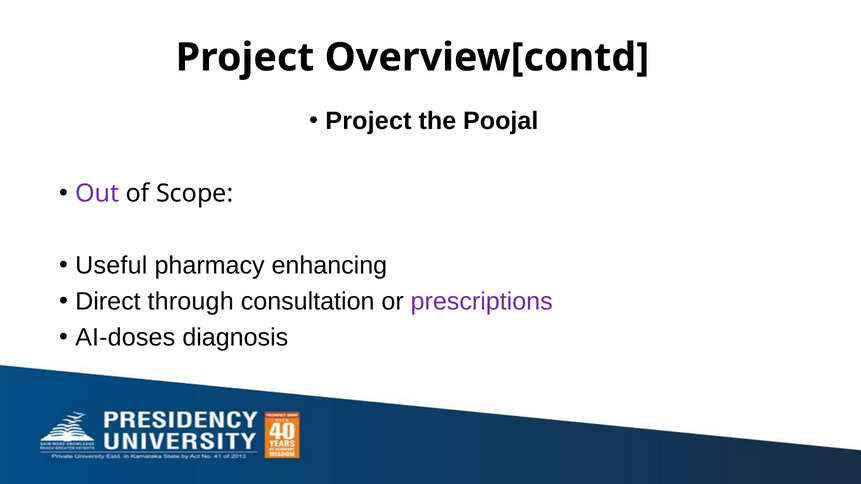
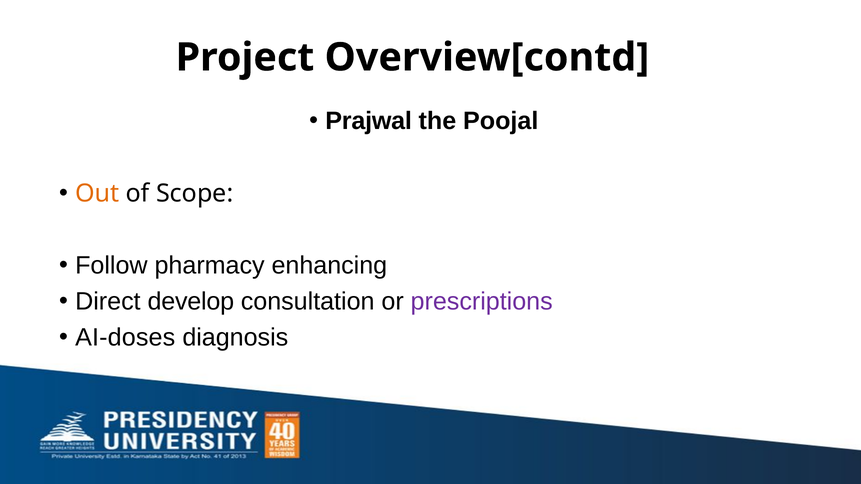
Project at (368, 121): Project -> Prajwal
Out colour: purple -> orange
Useful: Useful -> Follow
through: through -> develop
